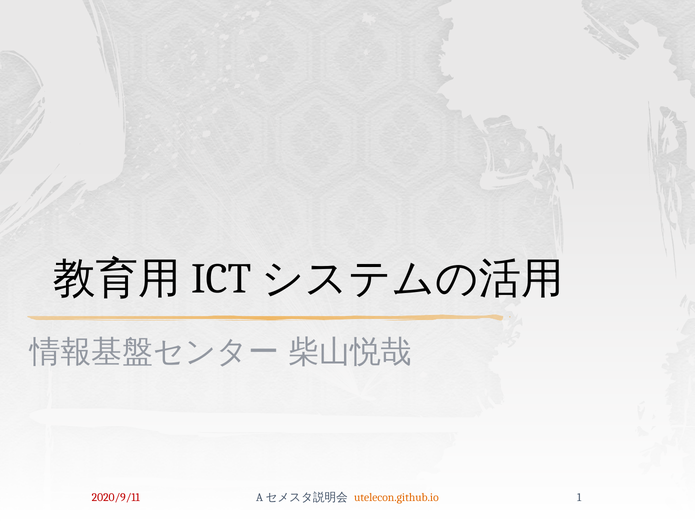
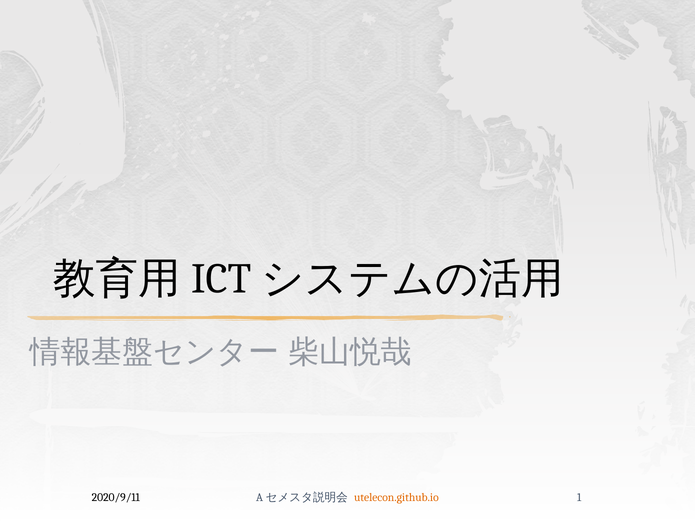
2020/9/11 colour: red -> black
